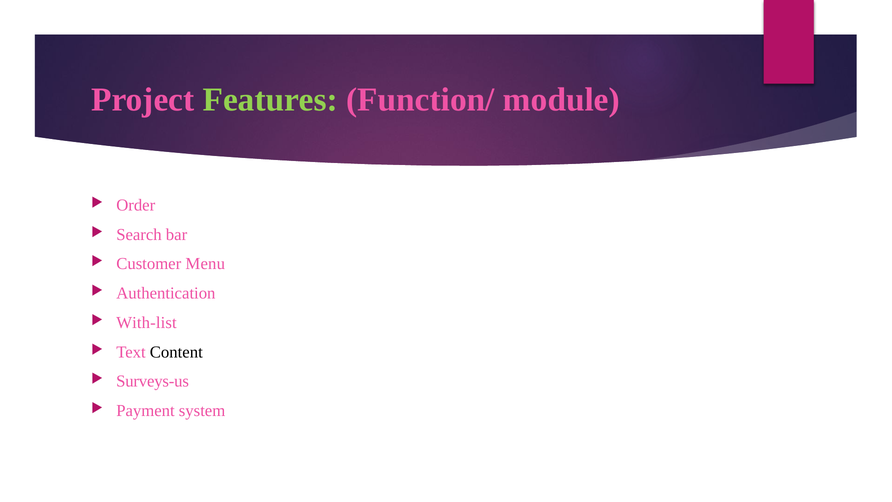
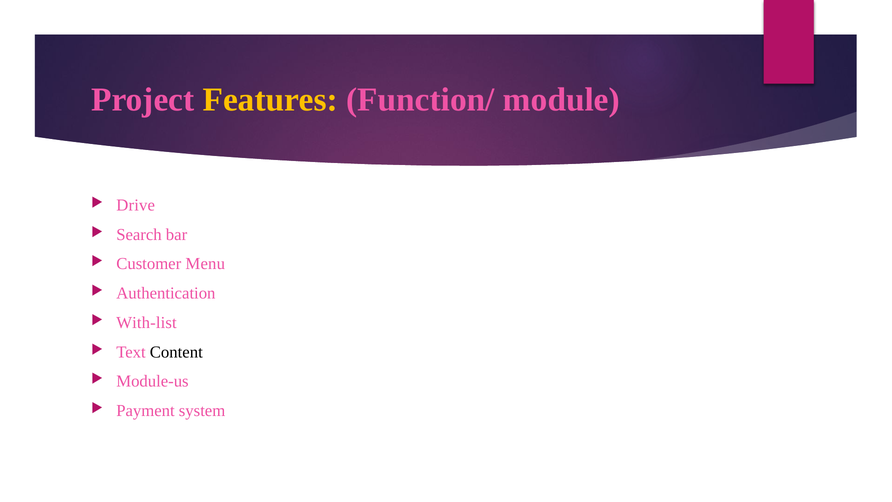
Features colour: light green -> yellow
Order: Order -> Drive
Surveys-us: Surveys-us -> Module-us
